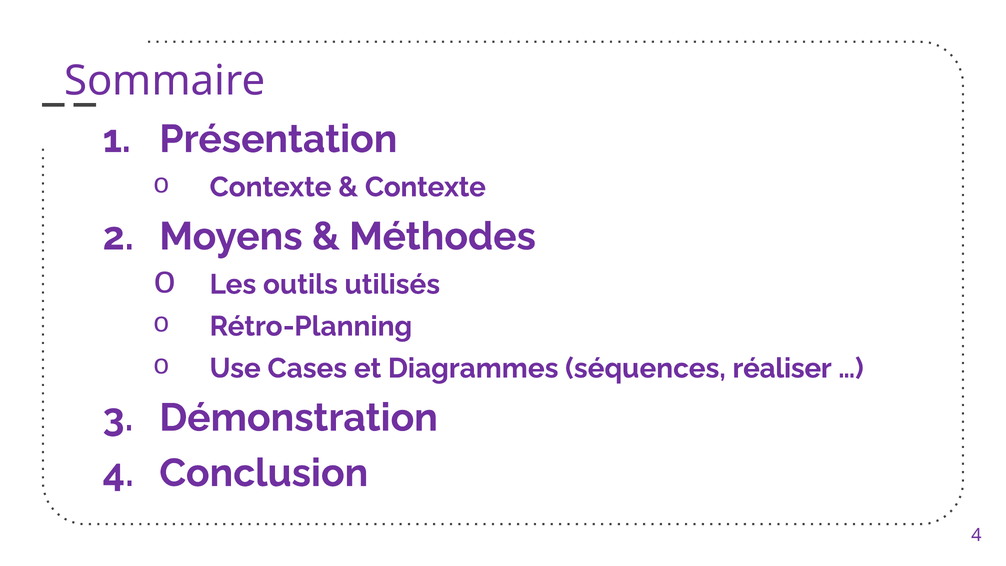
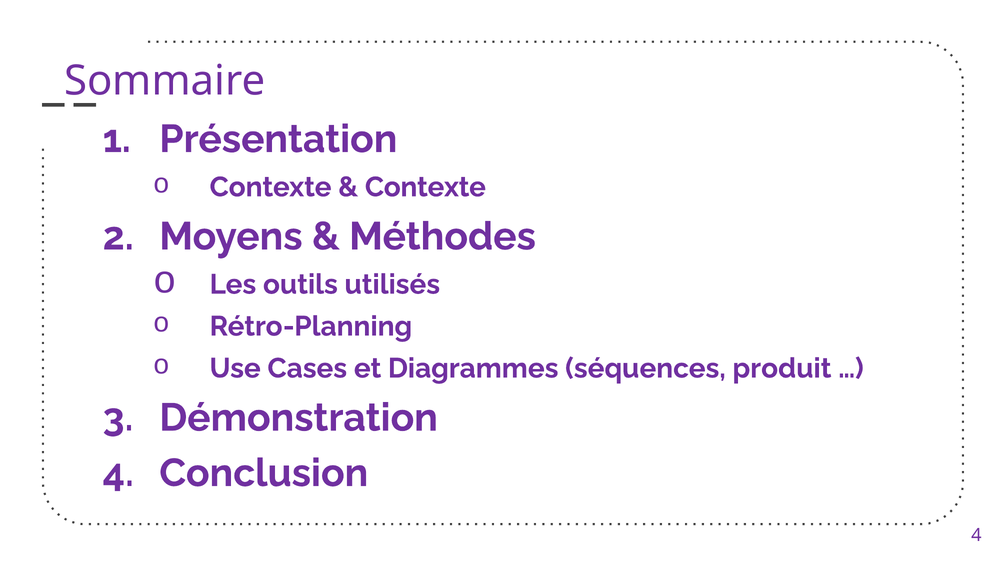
réaliser: réaliser -> produit
